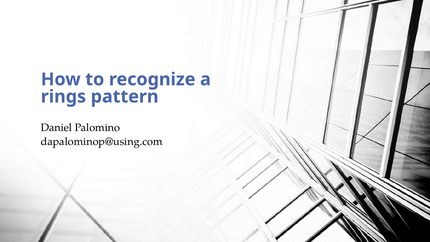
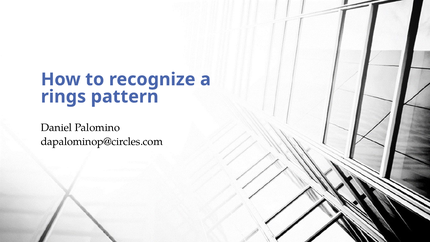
dapalominop@using.com: dapalominop@using.com -> dapalominop@circles.com
